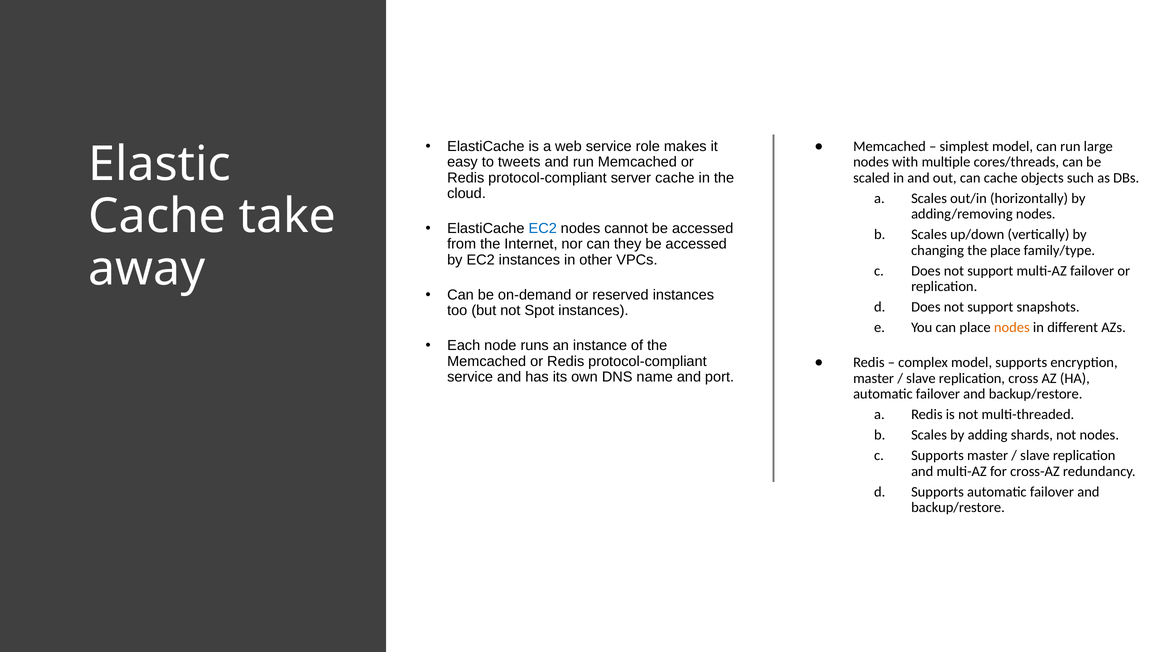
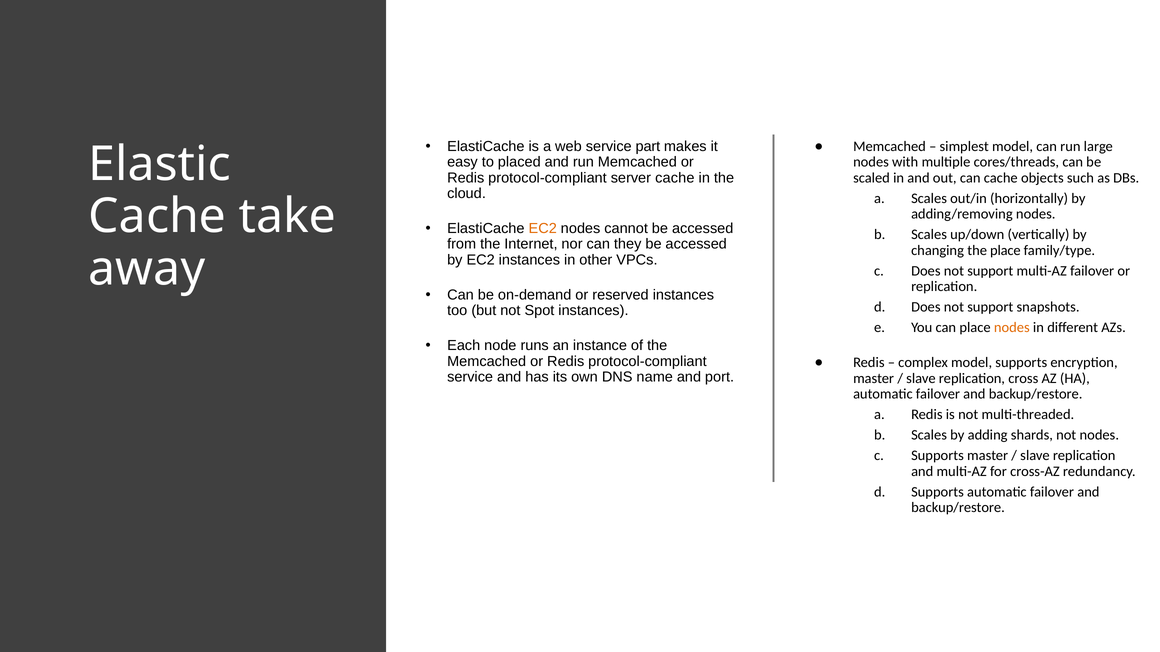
role: role -> part
tweets: tweets -> placed
EC2 at (543, 229) colour: blue -> orange
